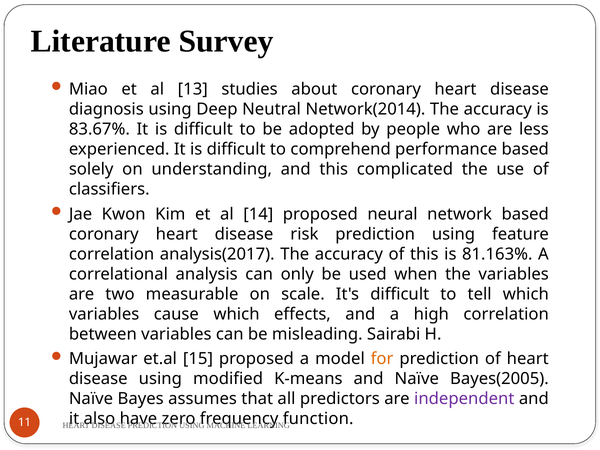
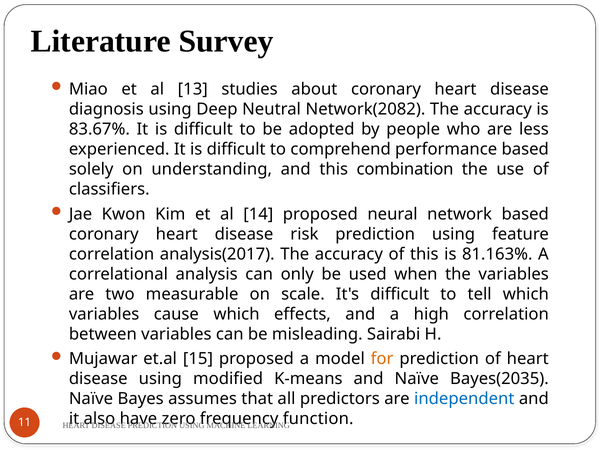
Network(2014: Network(2014 -> Network(2082
complicated: complicated -> combination
Bayes(2005: Bayes(2005 -> Bayes(2035
independent colour: purple -> blue
